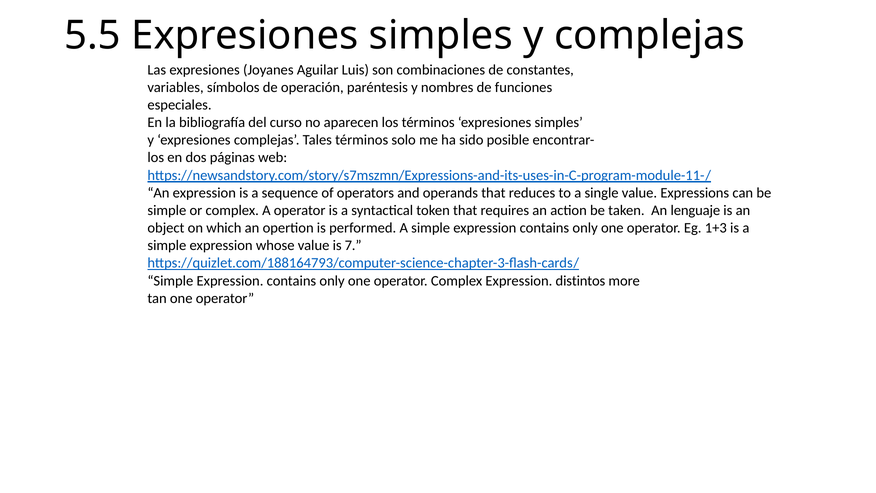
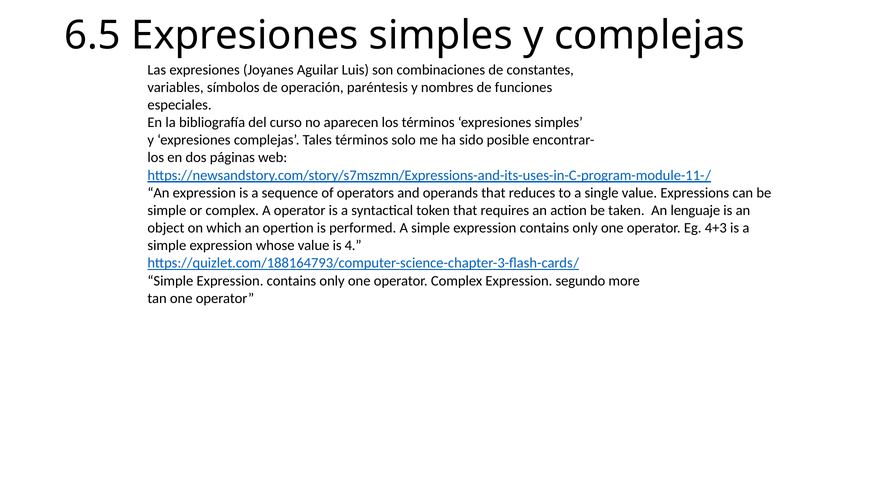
5.5: 5.5 -> 6.5
1+3: 1+3 -> 4+3
7: 7 -> 4
distintos: distintos -> segundo
